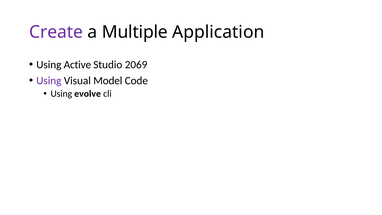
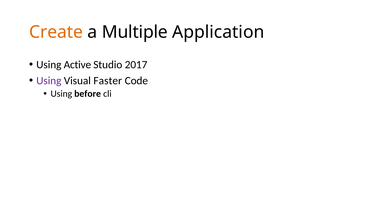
Create colour: purple -> orange
2069: 2069 -> 2017
Model: Model -> Faster
evolve: evolve -> before
